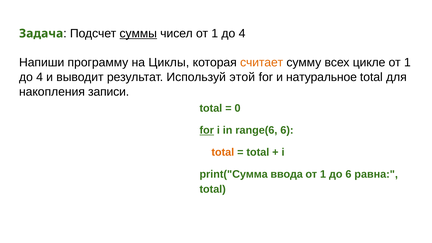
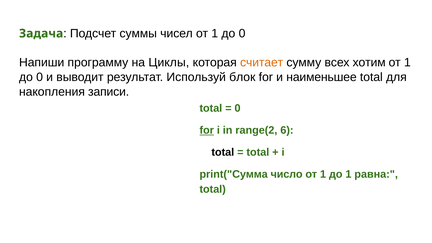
суммы underline: present -> none
4 at (242, 33): 4 -> 0
цикле: цикле -> хотим
4 at (40, 77): 4 -> 0
этой: этой -> блок
натуральное: натуральное -> наименьшее
range(6: range(6 -> range(2
total at (223, 152) colour: orange -> black
ввода: ввода -> число
до 6: 6 -> 1
